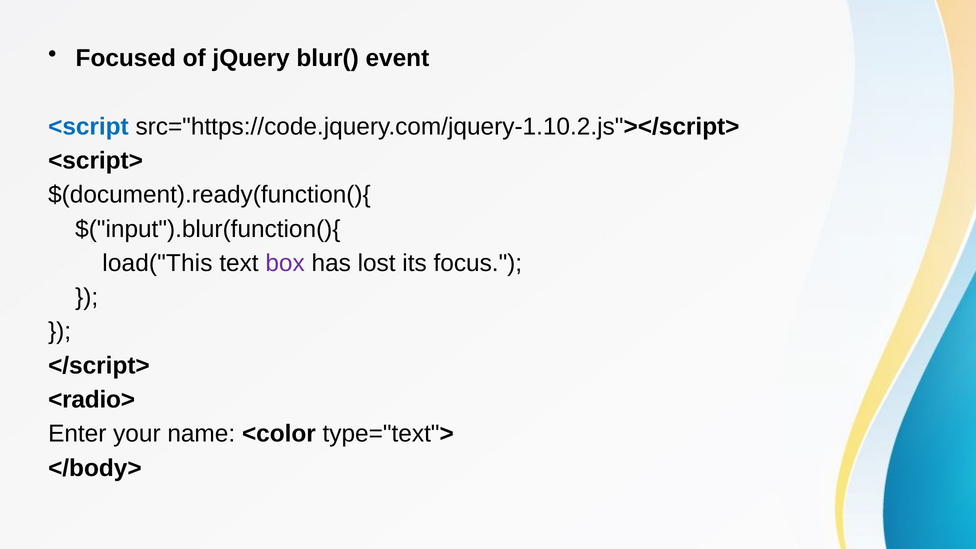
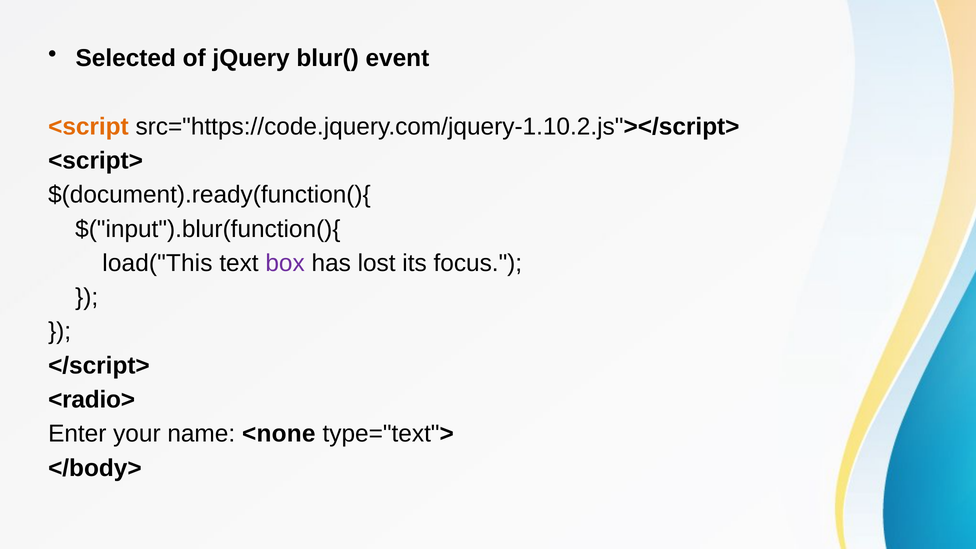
Focused: Focused -> Selected
<script colour: blue -> orange
<color: <color -> <none
